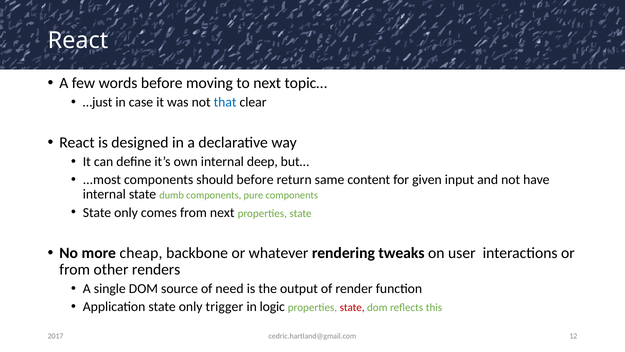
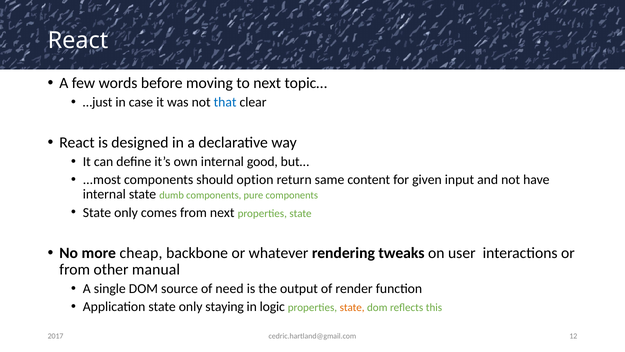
deep: deep -> good
should before: before -> option
renders: renders -> manual
trigger: trigger -> staying
state at (352, 307) colour: red -> orange
